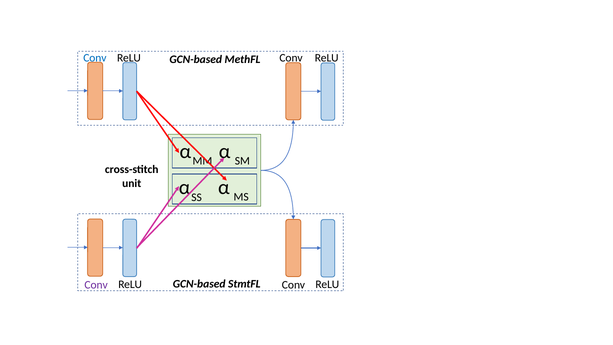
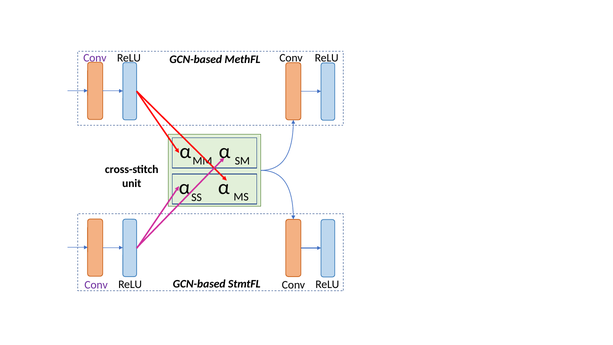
Conv at (95, 58) colour: blue -> purple
